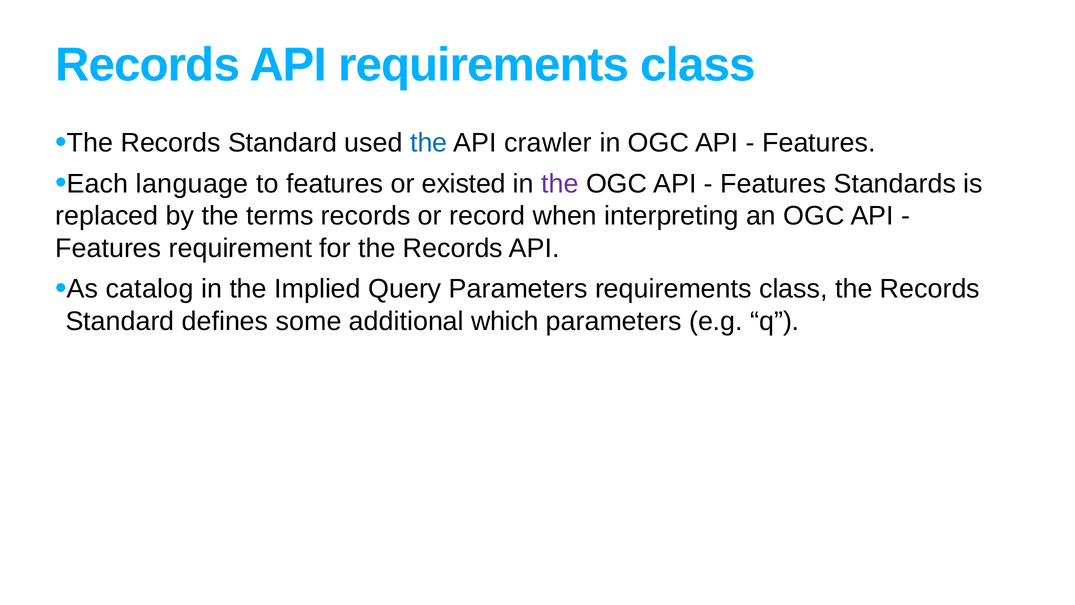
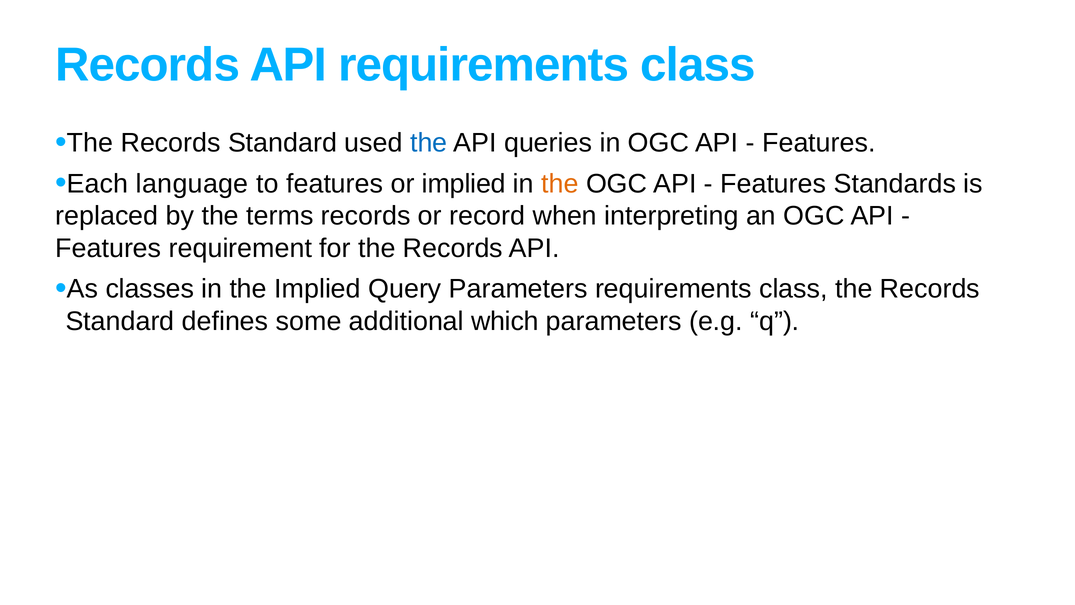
crawler: crawler -> queries
or existed: existed -> implied
the at (560, 184) colour: purple -> orange
catalog: catalog -> classes
